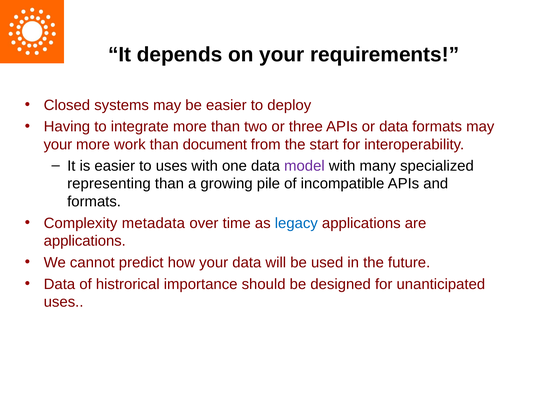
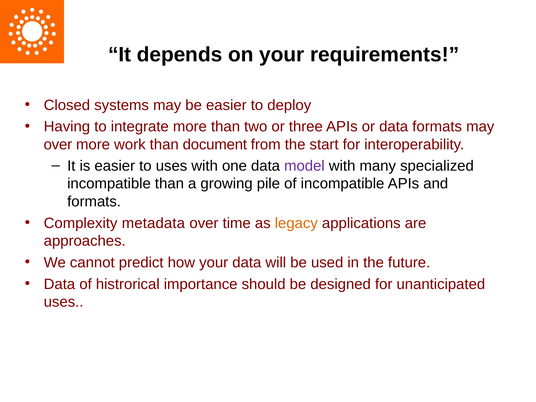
your at (58, 145): your -> over
representing at (109, 184): representing -> incompatible
legacy colour: blue -> orange
applications at (85, 241): applications -> approaches
